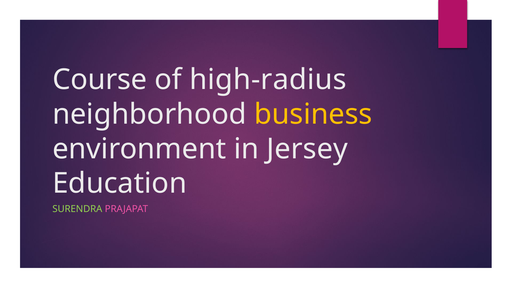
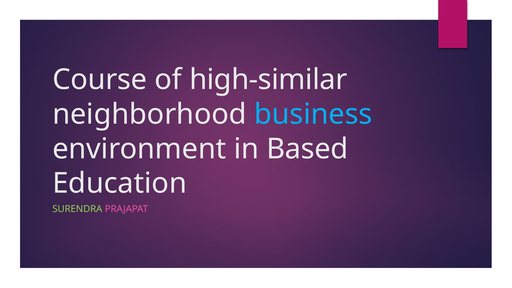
high-radius: high-radius -> high-similar
business colour: yellow -> light blue
Jersey: Jersey -> Based
